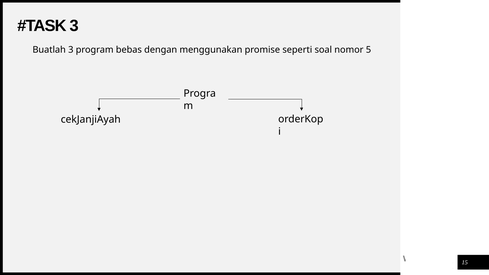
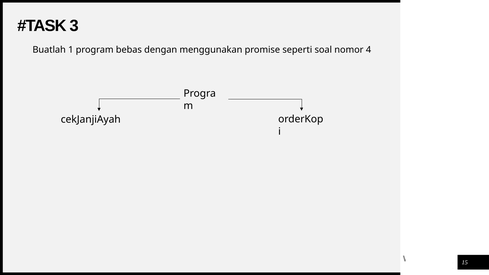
Buatlah 3: 3 -> 1
5: 5 -> 4
